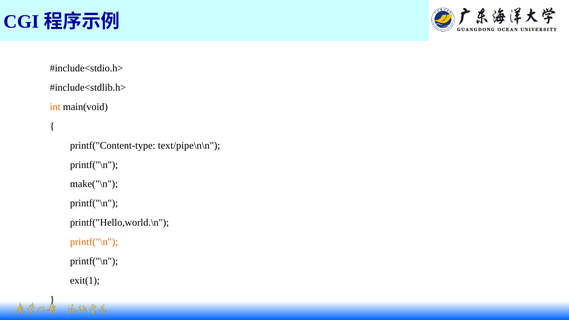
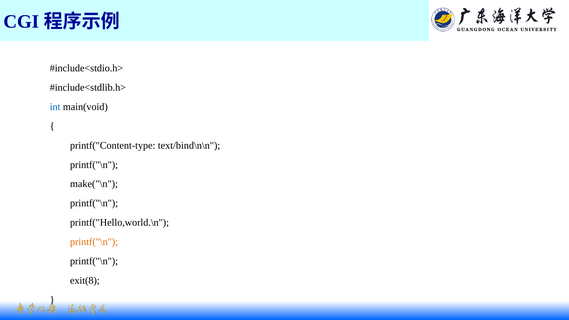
int colour: orange -> blue
text/pipe\n\n: text/pipe\n\n -> text/bind\n\n
exit(1: exit(1 -> exit(8
